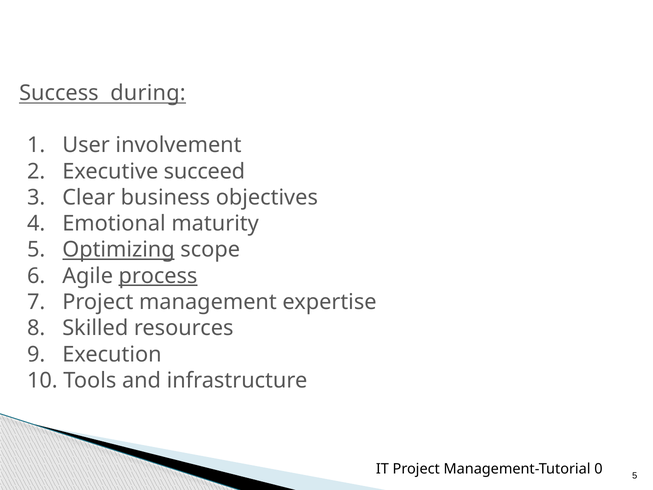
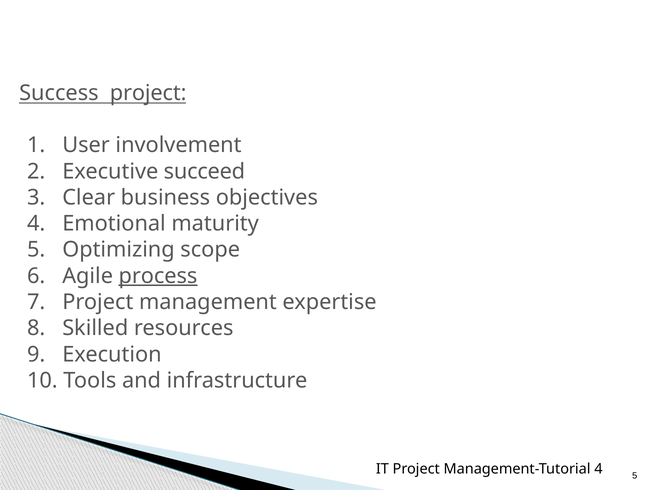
Success during: during -> project
Optimizing underline: present -> none
Management-Tutorial 0: 0 -> 4
